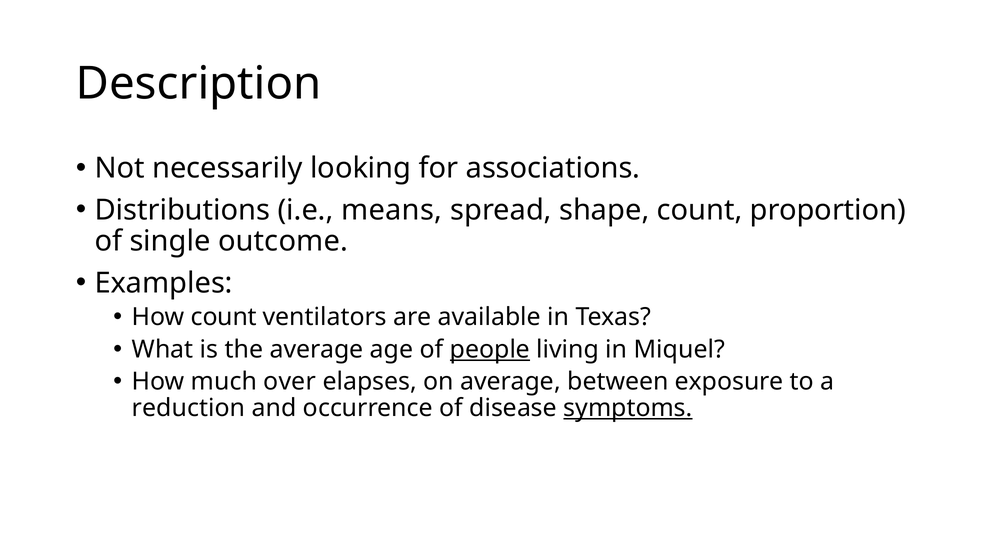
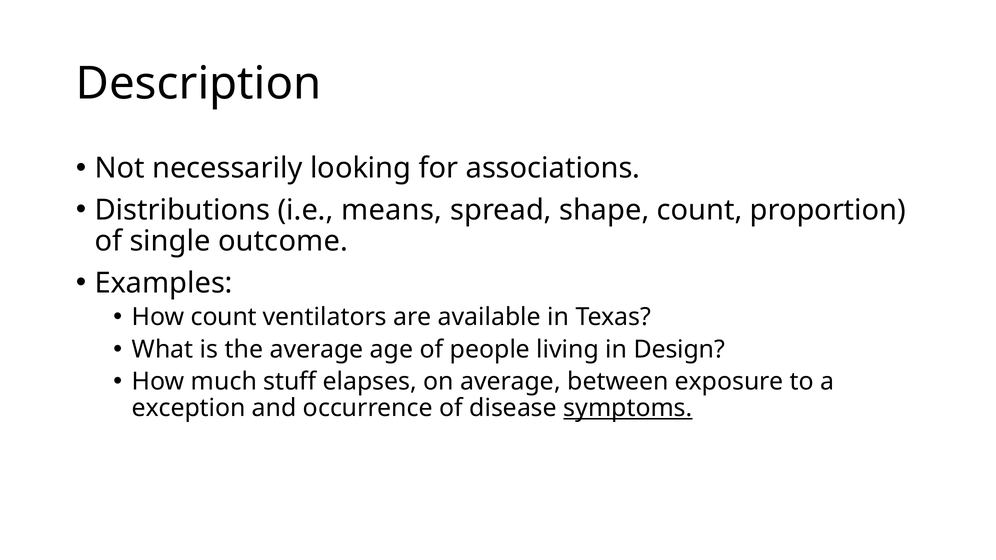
people underline: present -> none
Miquel: Miquel -> Design
over: over -> stuff
reduction: reduction -> exception
